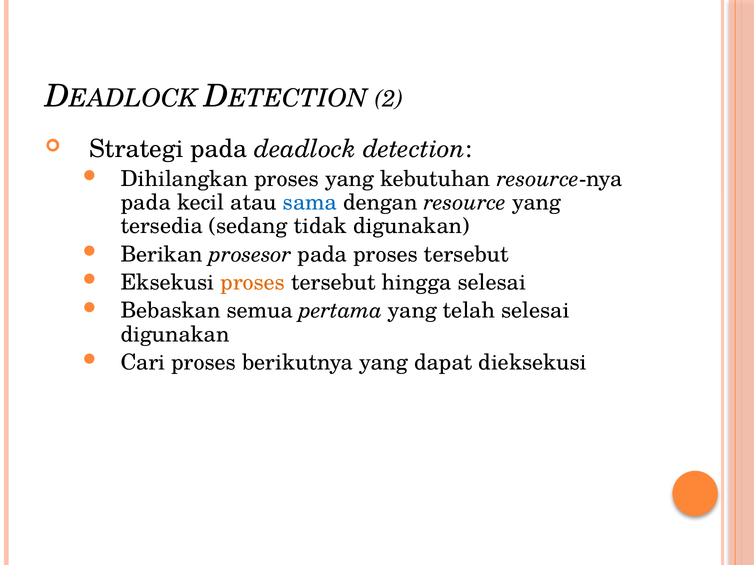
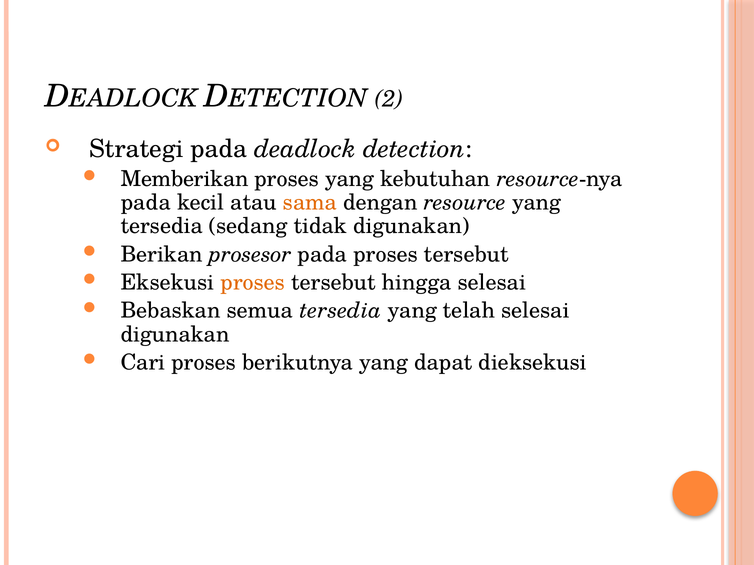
Dihilangkan: Dihilangkan -> Memberikan
sama colour: blue -> orange
semua pertama: pertama -> tersedia
